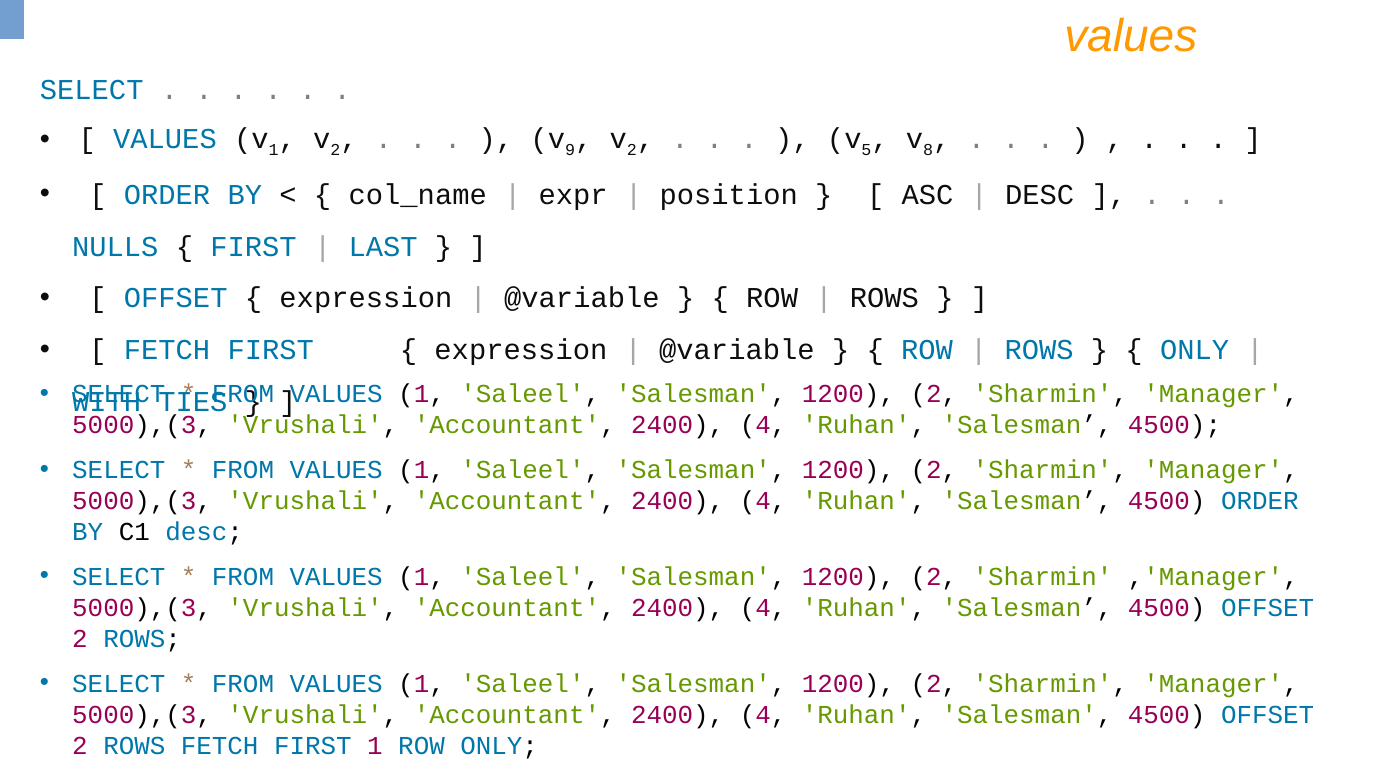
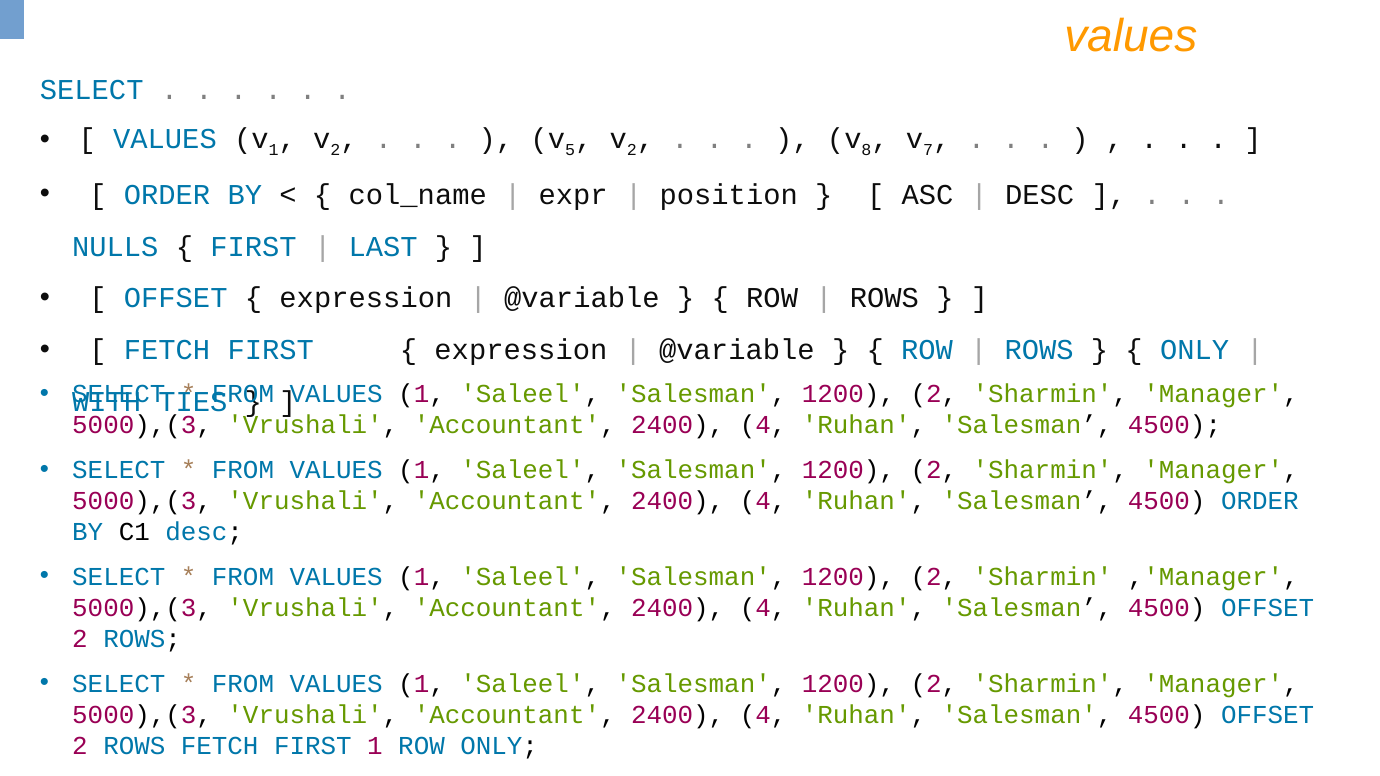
9: 9 -> 5
5: 5 -> 8
8: 8 -> 7
